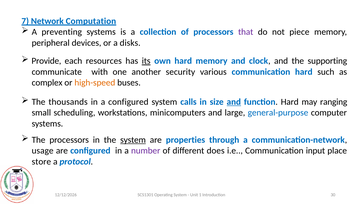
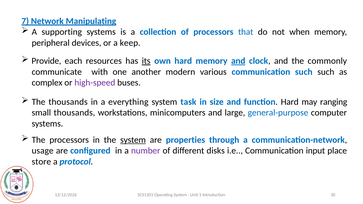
Computation: Computation -> Manipulating
preventing: preventing -> supporting
that colour: purple -> blue
piece: piece -> when
disks: disks -> keep
and at (238, 61) underline: none -> present
supporting: supporting -> commonly
security: security -> modern
communication hard: hard -> such
high-speed colour: orange -> purple
a configured: configured -> everything
calls: calls -> task
and at (234, 102) underline: present -> none
small scheduling: scheduling -> thousands
does: does -> disks
